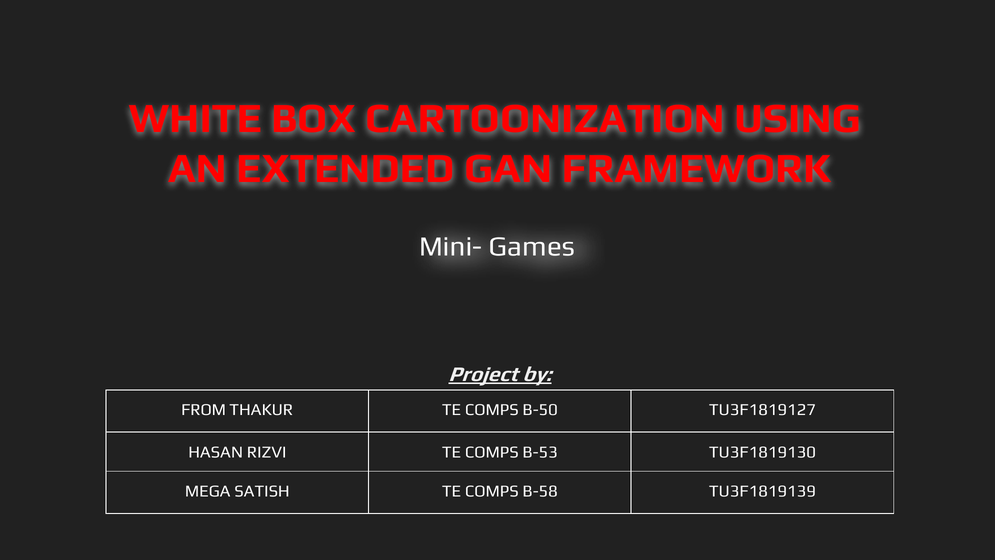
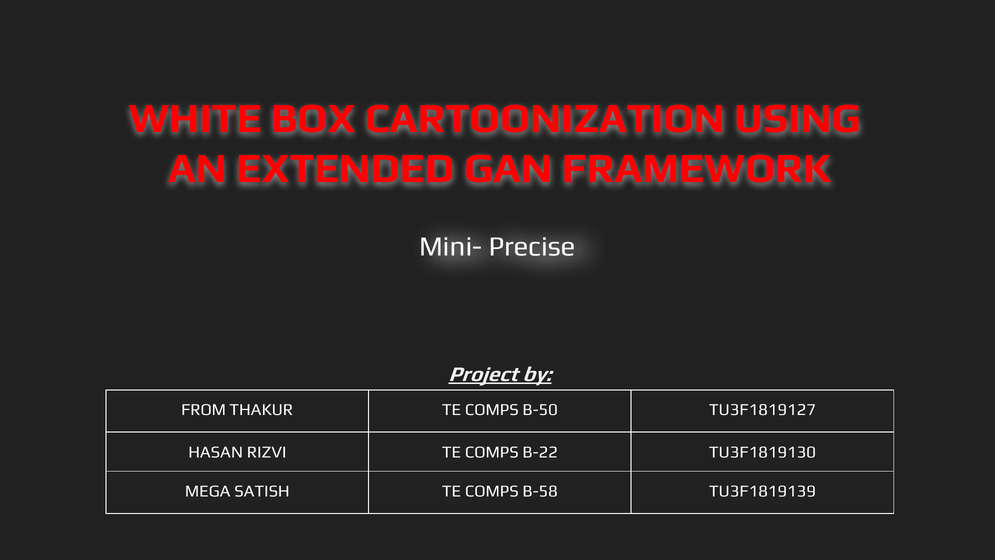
Games: Games -> Precise
B-53: B-53 -> B-22
